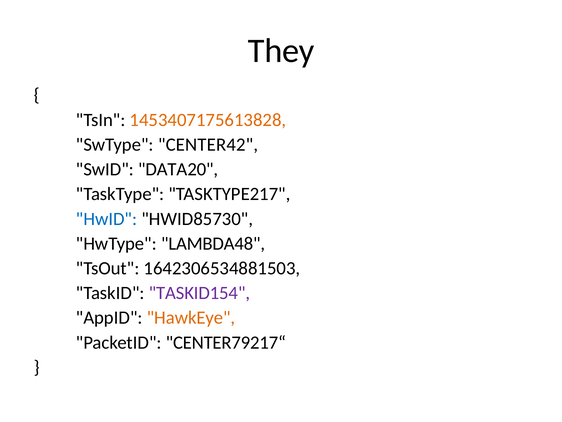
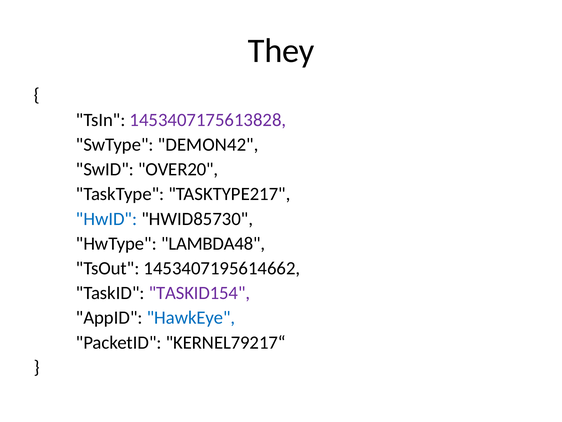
1453407175613828 colour: orange -> purple
CENTER42: CENTER42 -> DEMON42
DATA20: DATA20 -> OVER20
1642306534881503: 1642306534881503 -> 1453407195614662
HawkEye colour: orange -> blue
CENTER79217“: CENTER79217“ -> KERNEL79217“
